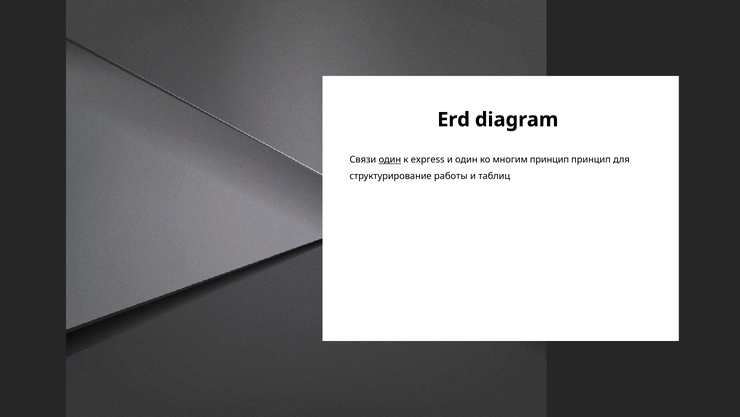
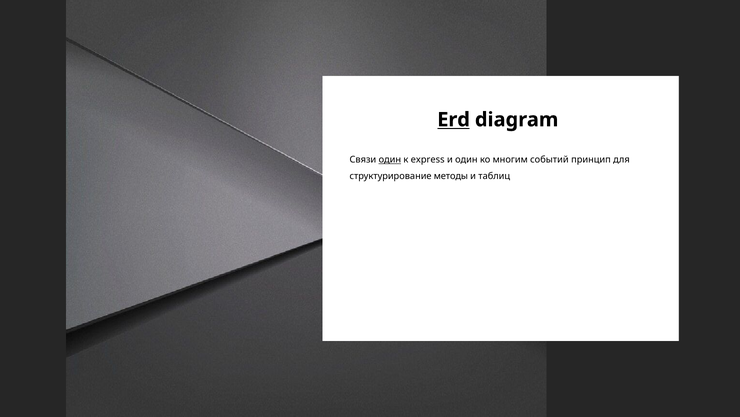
Erd underline: none -> present
многим принцип: принцип -> событий
работы: работы -> методы
